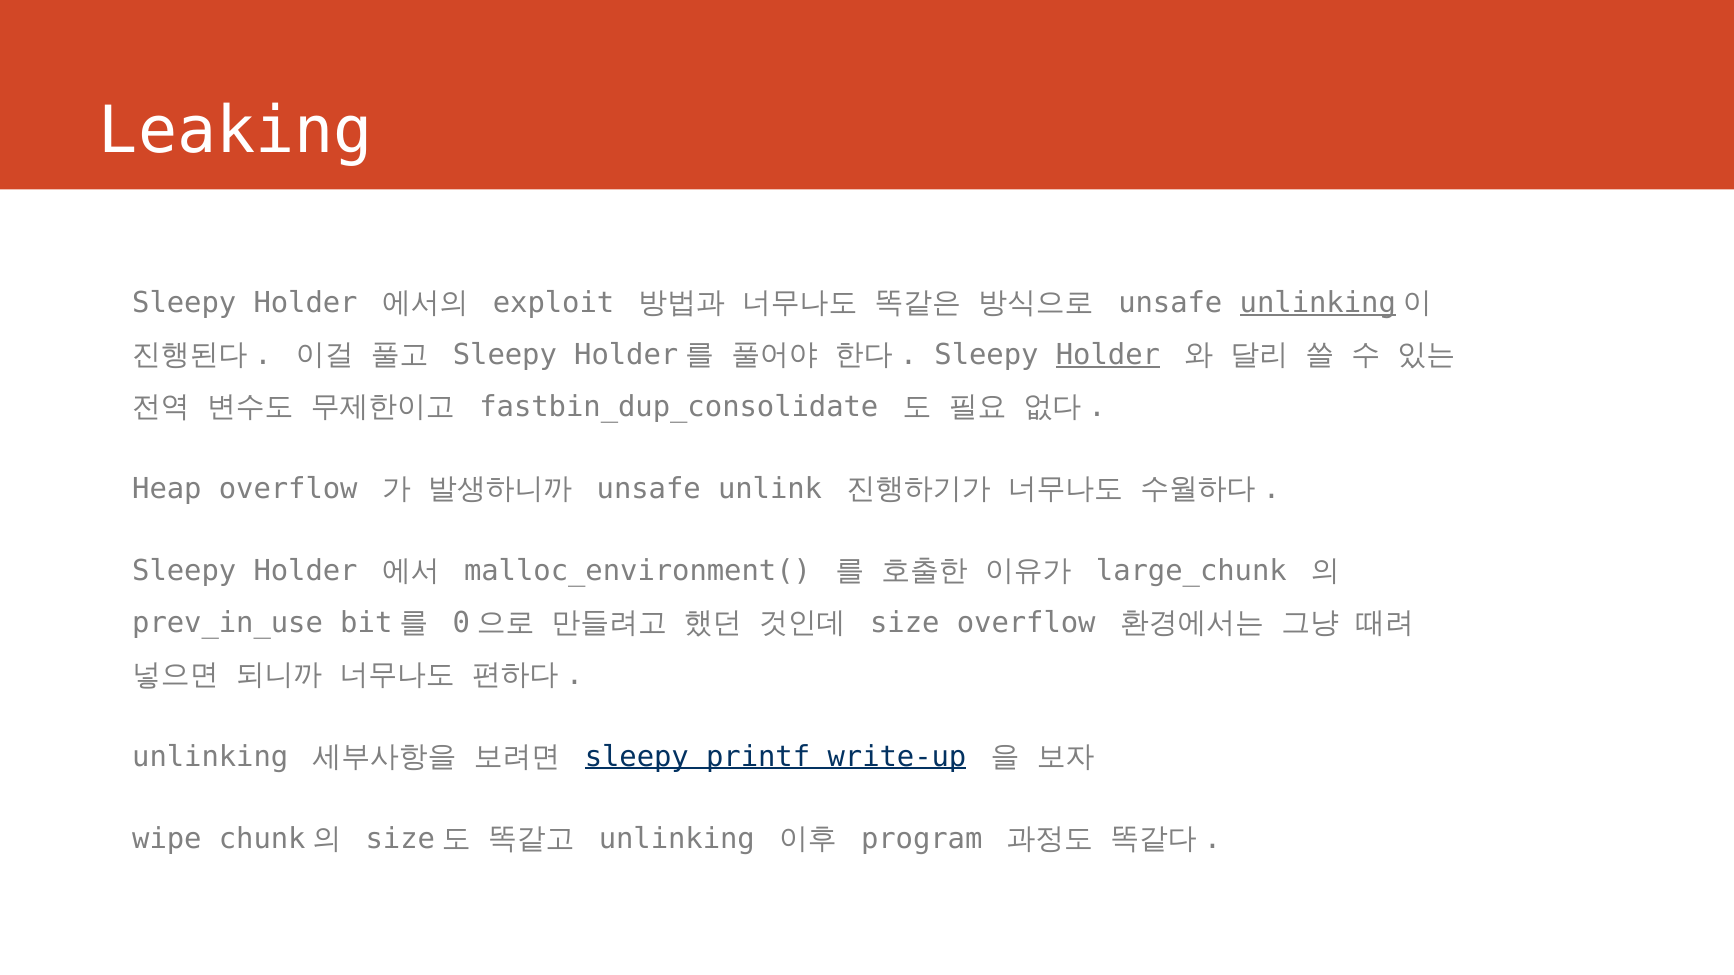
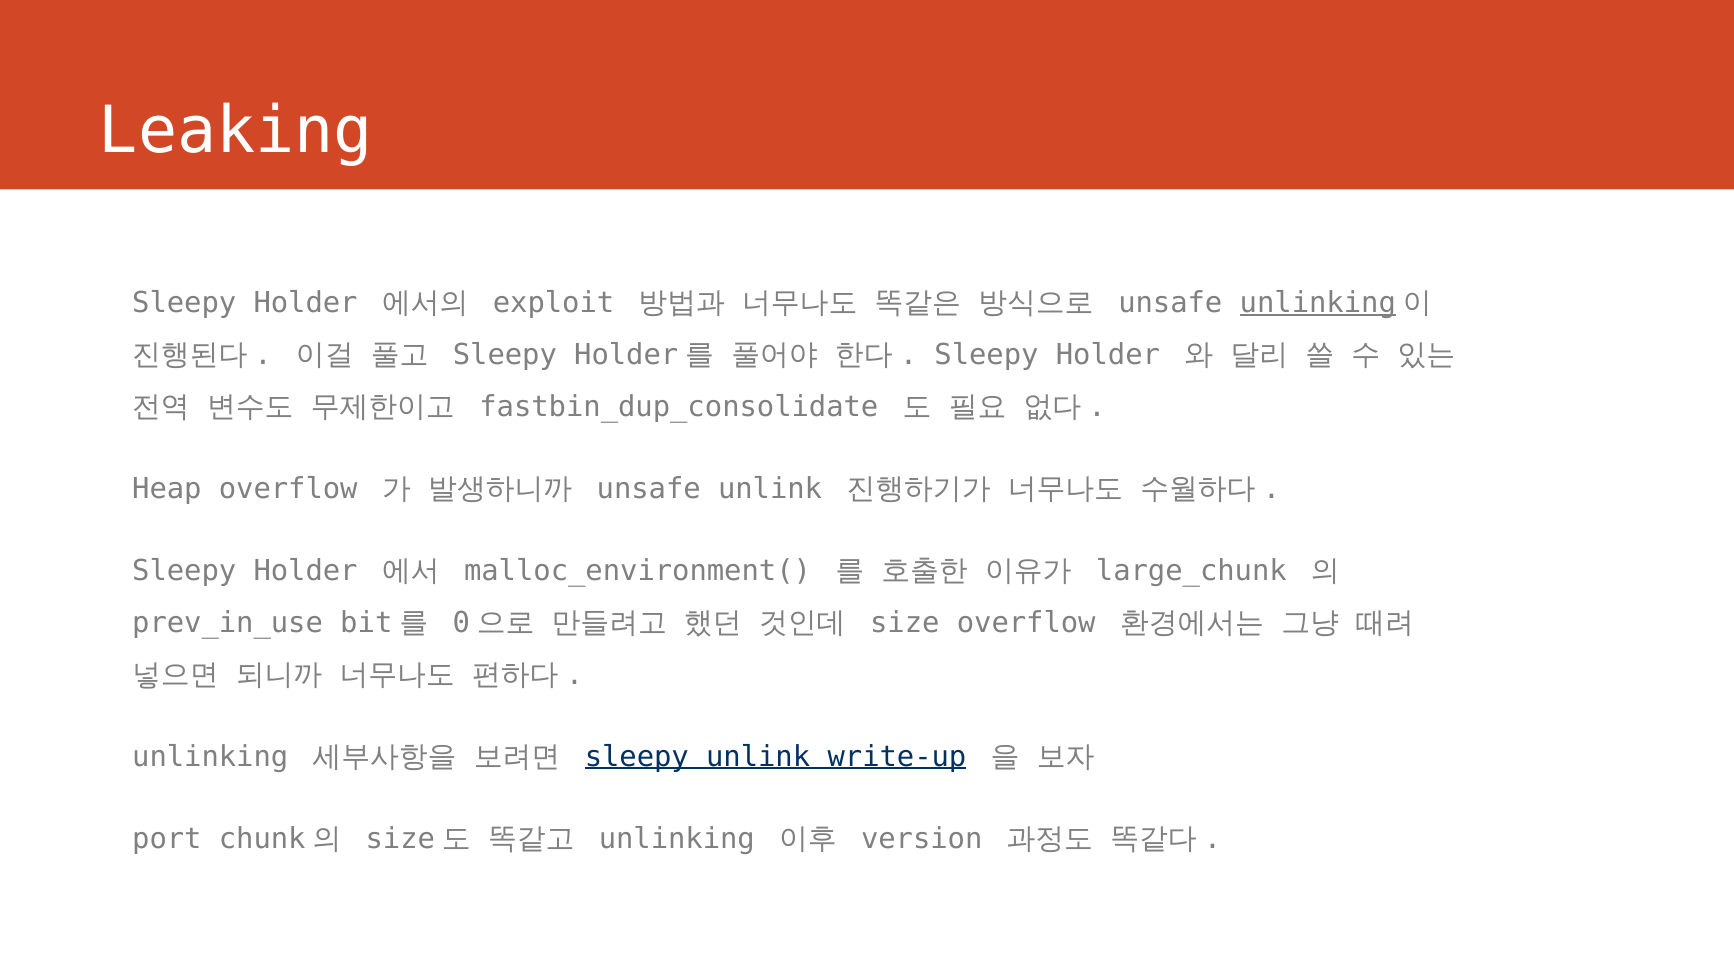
Holder at (1108, 355) underline: present -> none
sleepy printf: printf -> unlink
wipe: wipe -> port
program: program -> version
